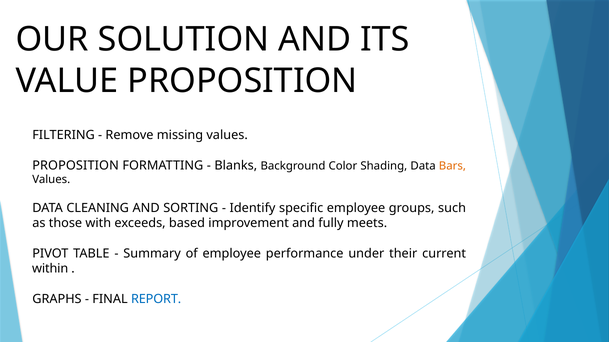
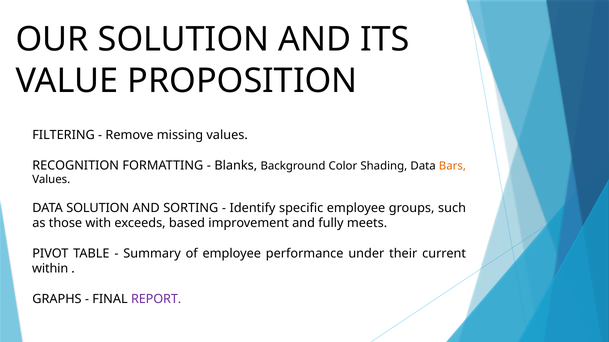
PROPOSITION at (76, 166): PROPOSITION -> RECOGNITION
DATA CLEANING: CLEANING -> SOLUTION
REPORT colour: blue -> purple
